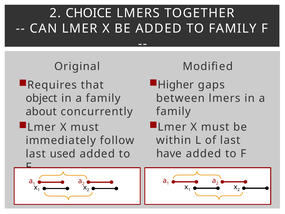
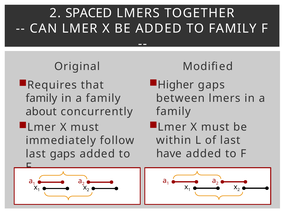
CHOICE: CHOICE -> SPACED
object at (42, 98): object -> family
last used: used -> gaps
